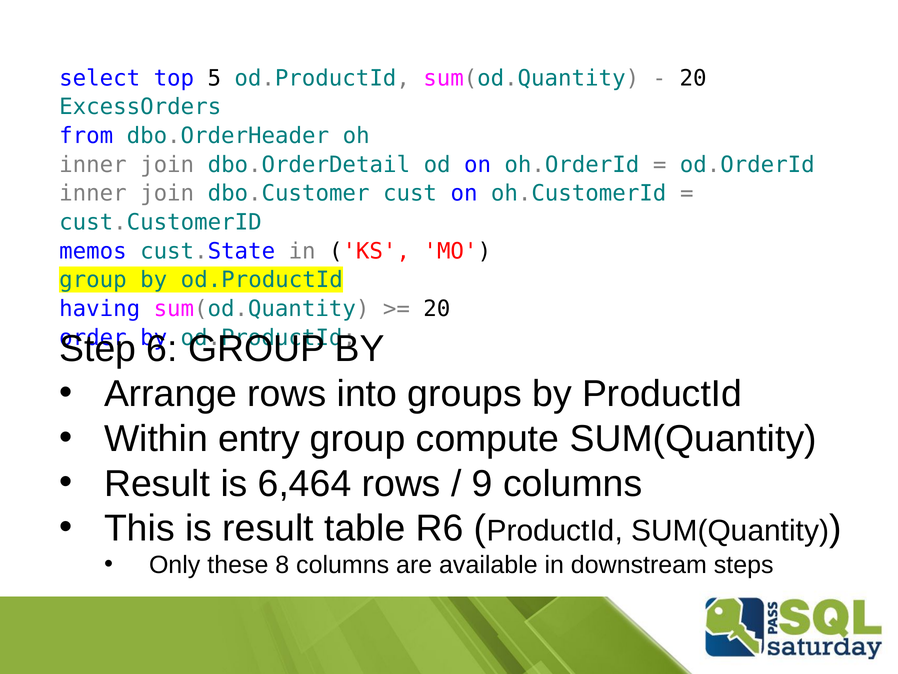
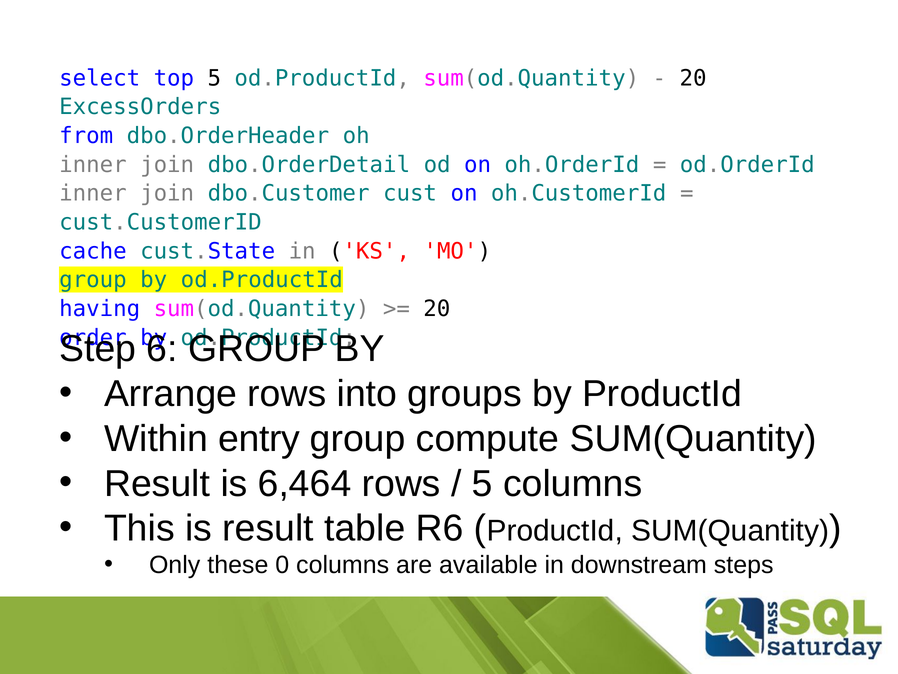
memos: memos -> cache
9 at (482, 483): 9 -> 5
8: 8 -> 0
